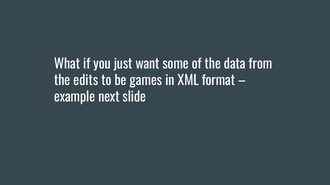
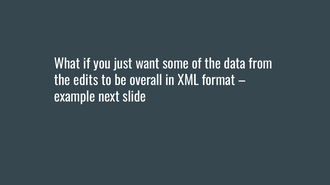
games: games -> overall
